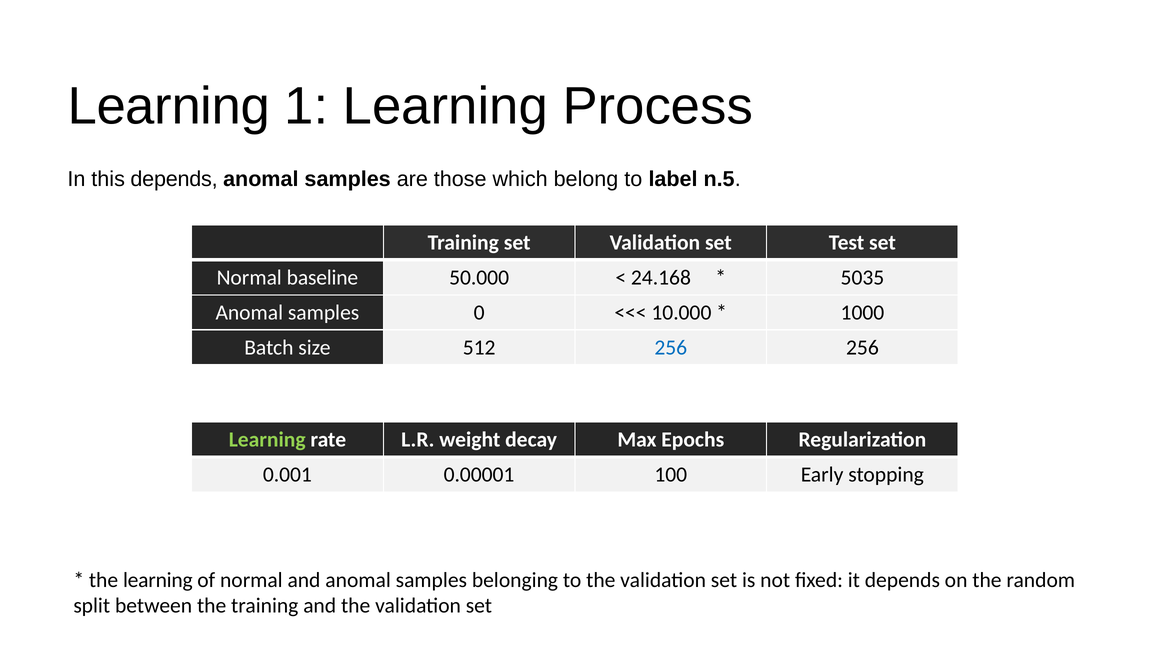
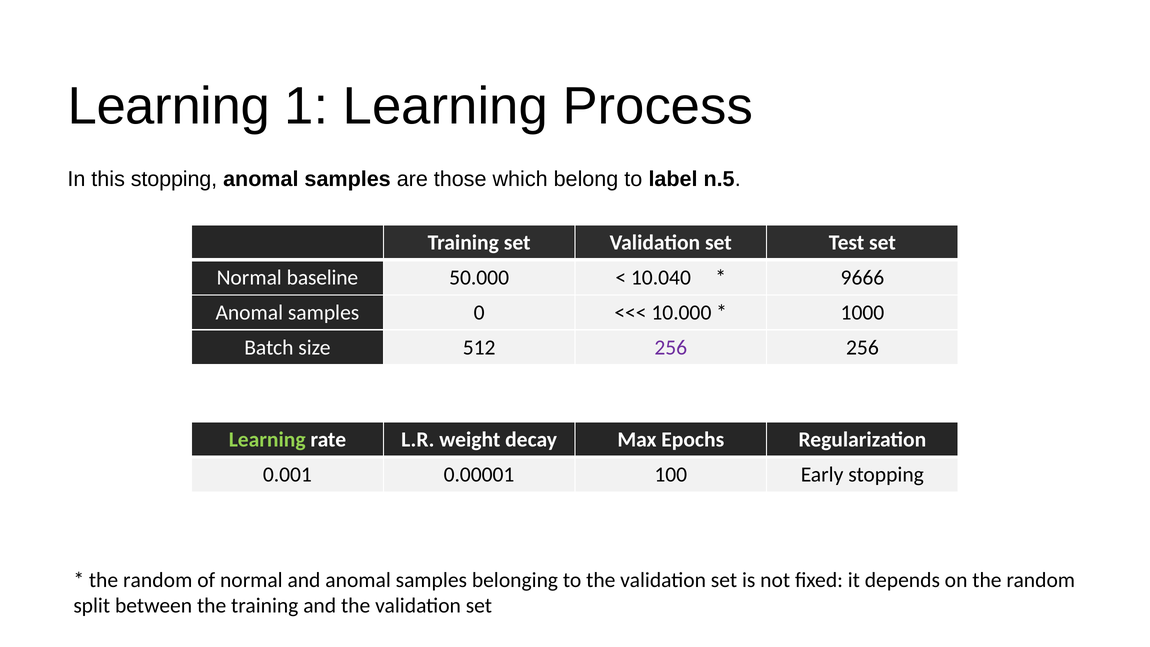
this depends: depends -> stopping
24.168: 24.168 -> 10.040
5035: 5035 -> 9666
256 at (671, 347) colour: blue -> purple
learning at (158, 580): learning -> random
